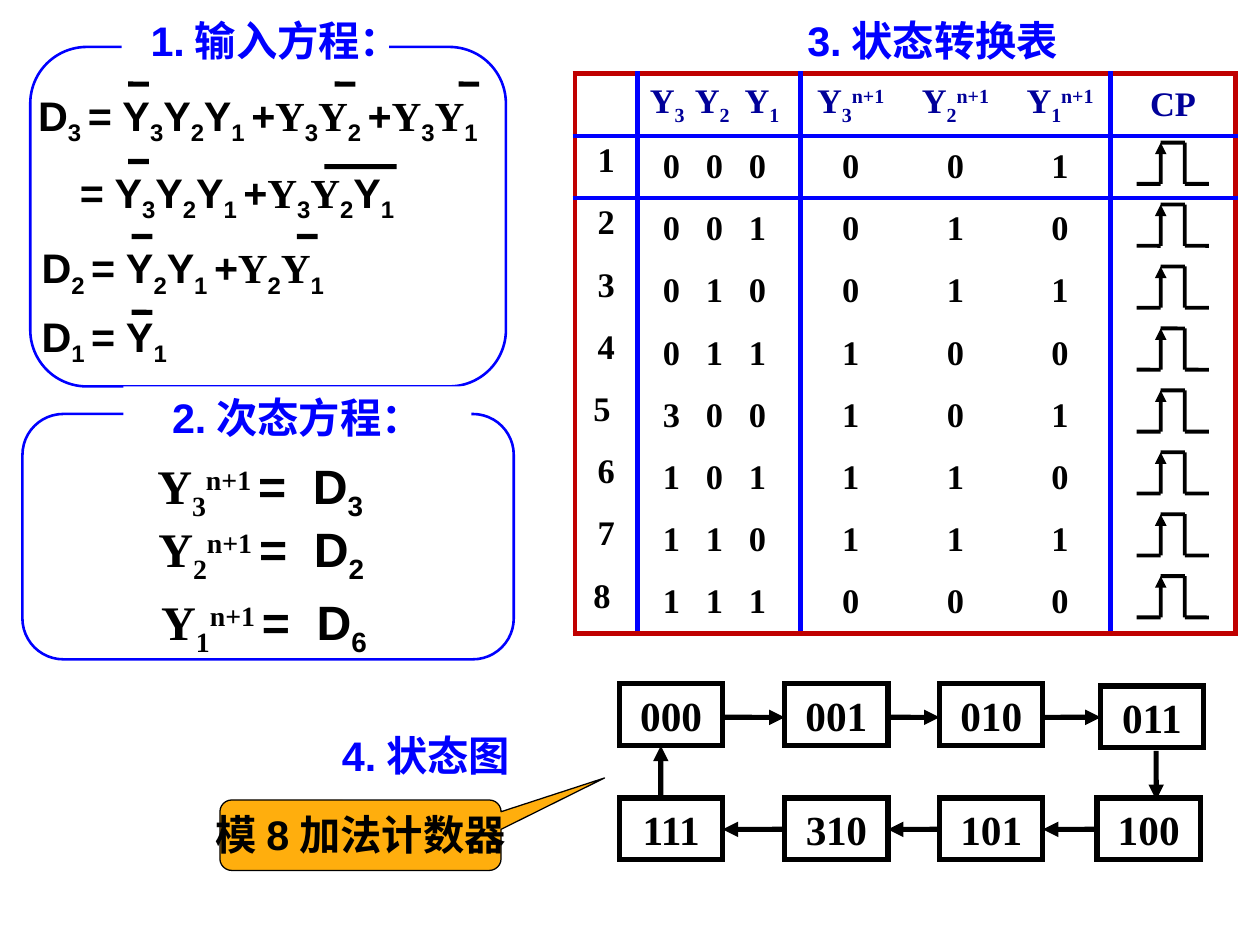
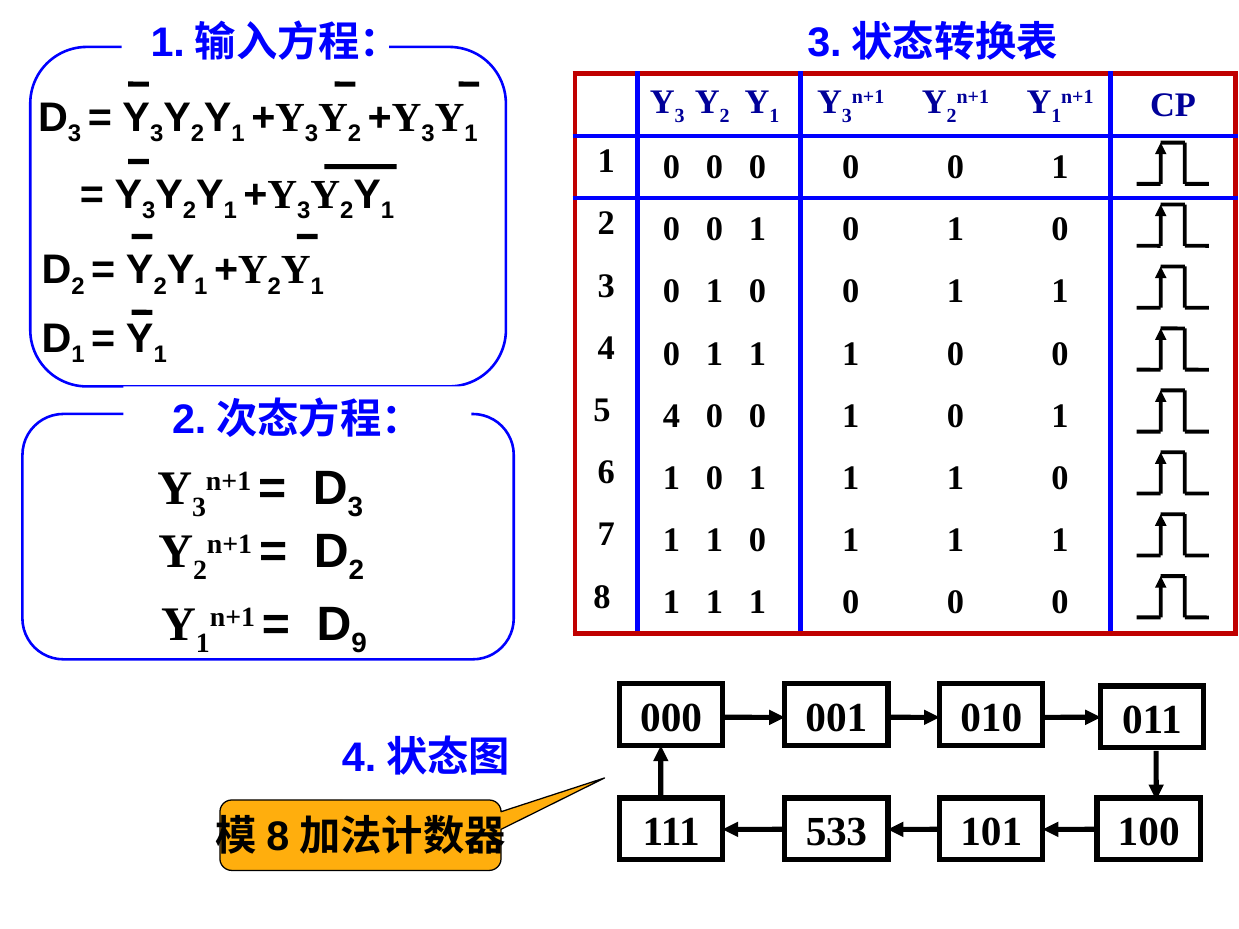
5 3: 3 -> 4
6 at (359, 644): 6 -> 9
310: 310 -> 533
